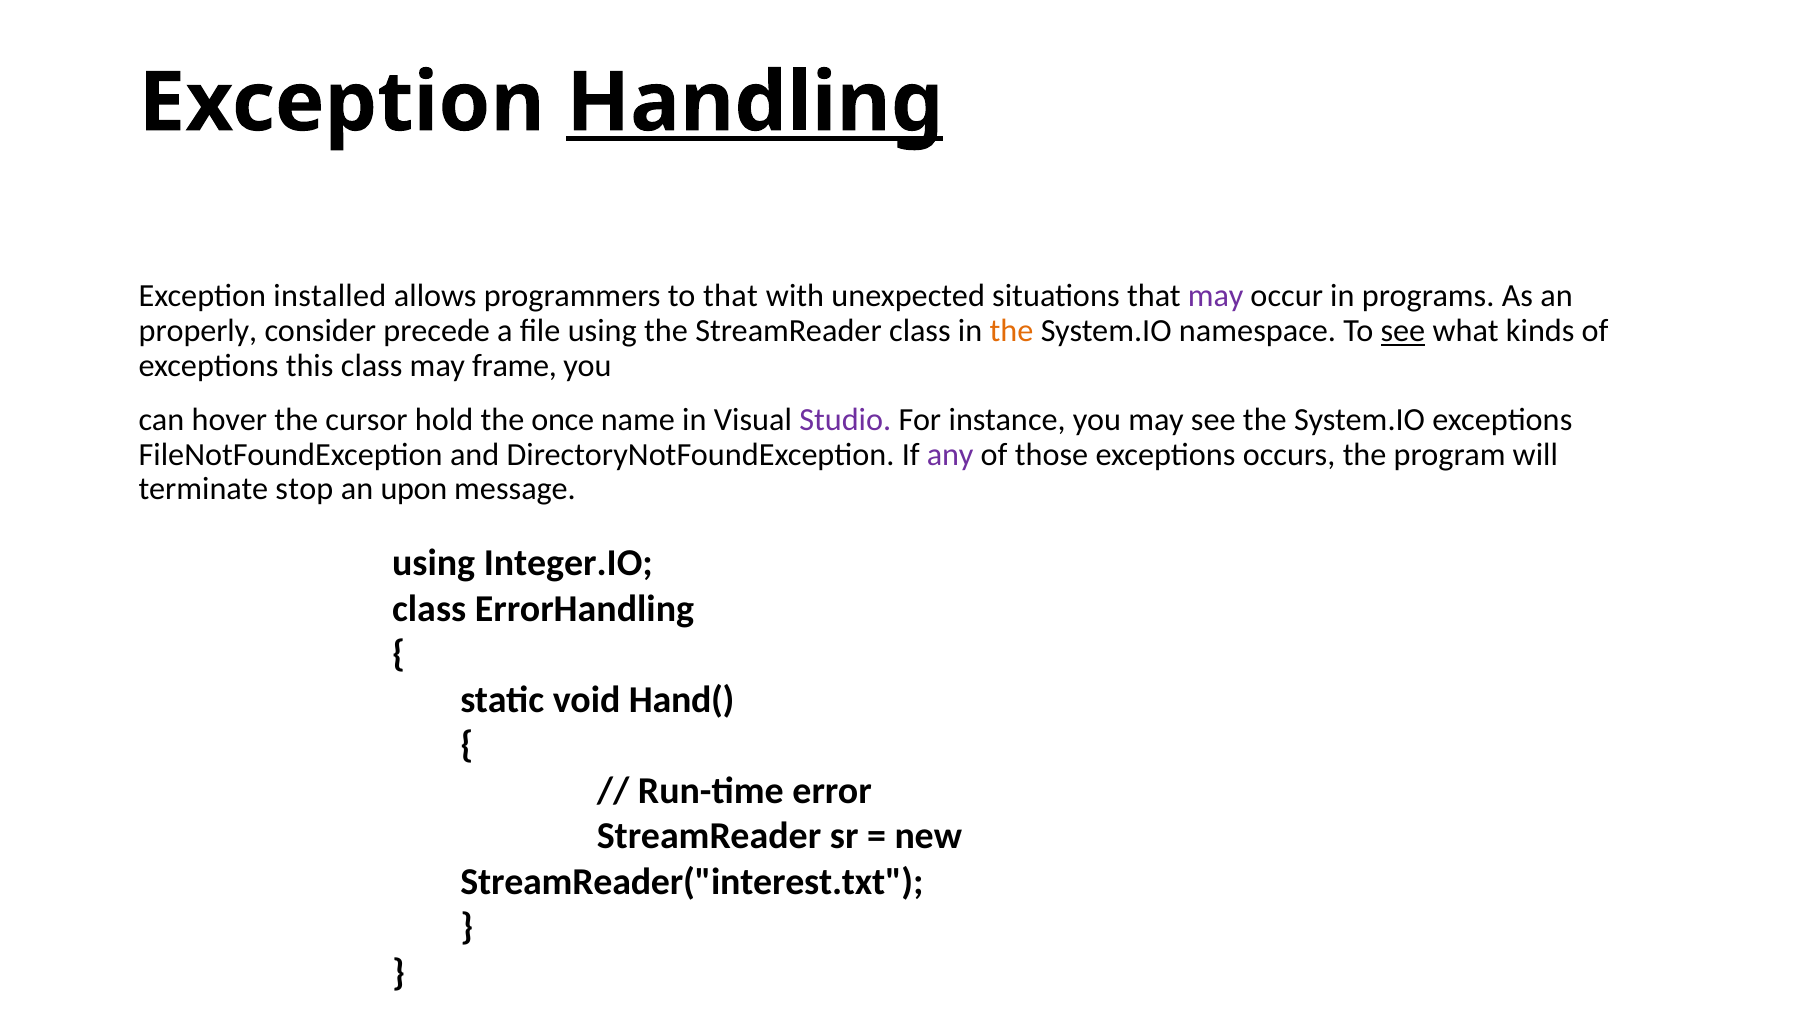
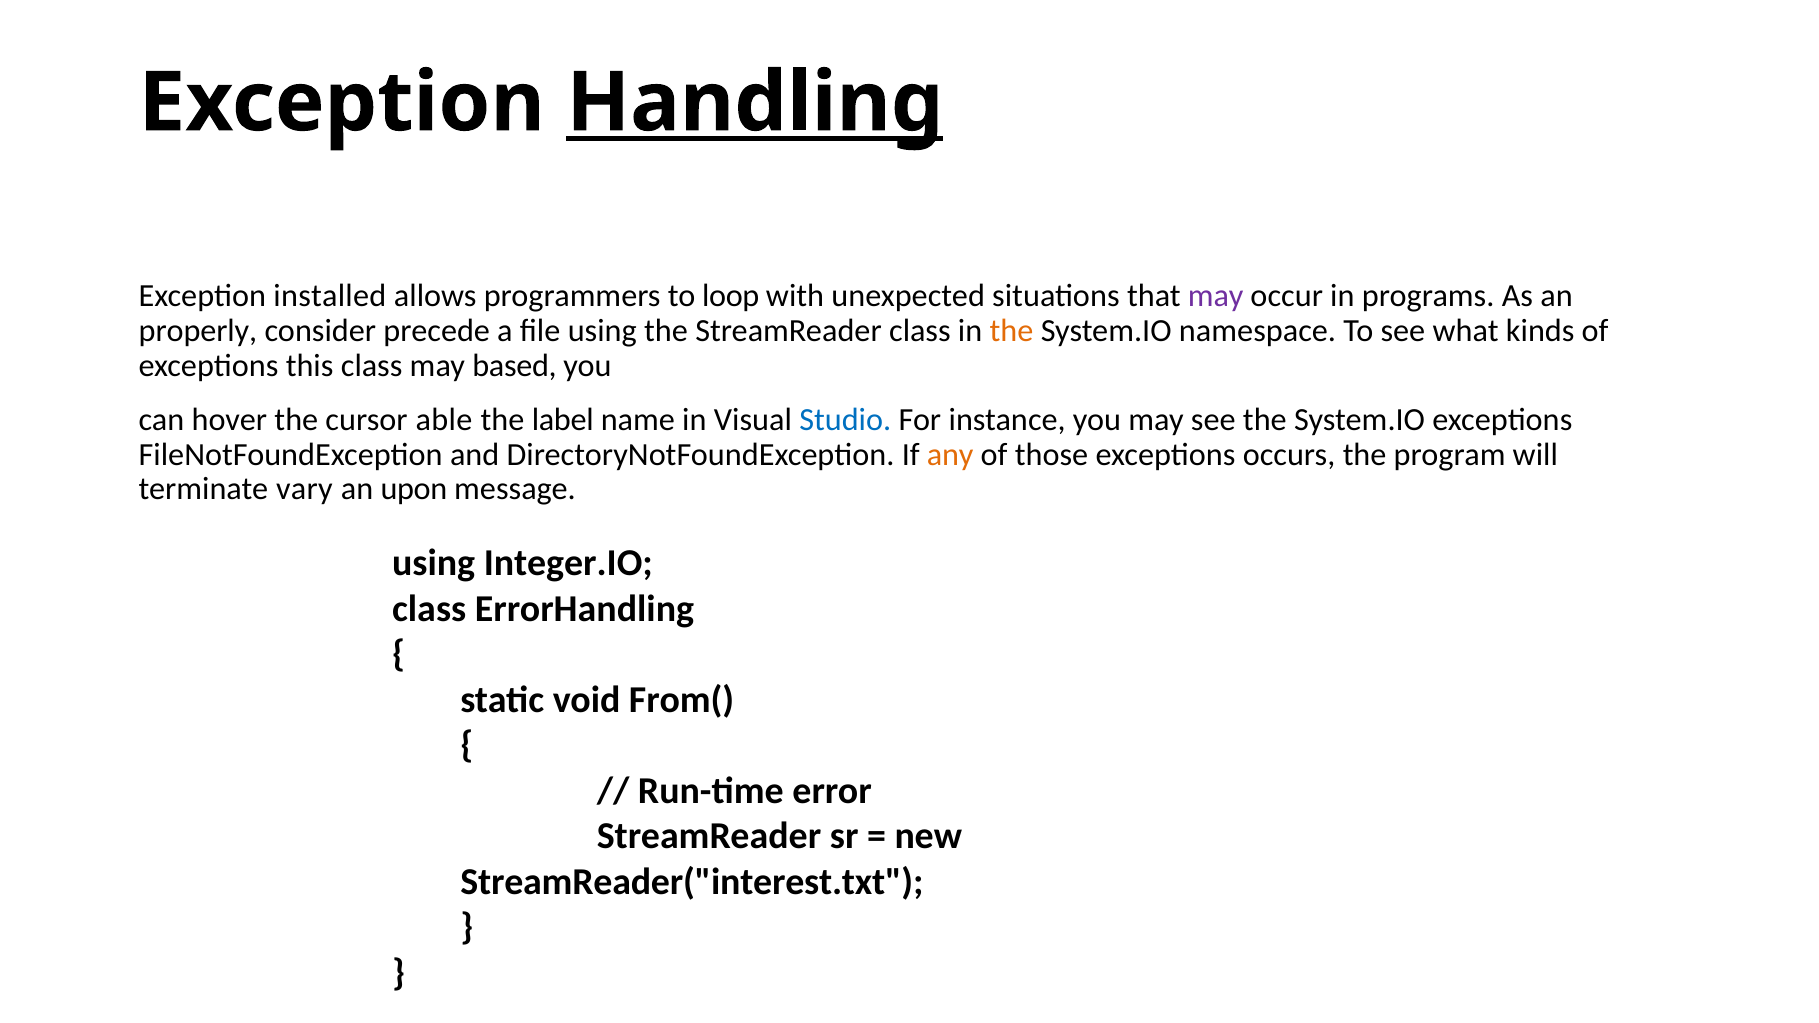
to that: that -> loop
see at (1403, 331) underline: present -> none
frame: frame -> based
hold: hold -> able
once: once -> label
Studio colour: purple -> blue
any colour: purple -> orange
stop: stop -> vary
Hand(: Hand( -> From(
